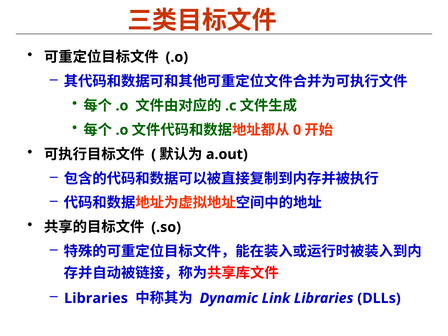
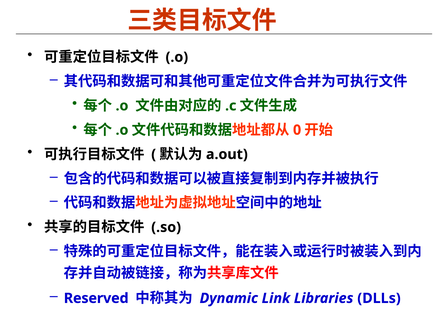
Libraries at (96, 298): Libraries -> Reserved
